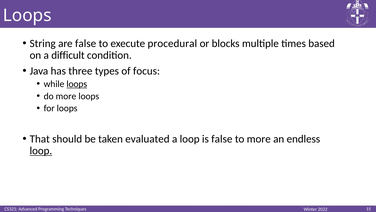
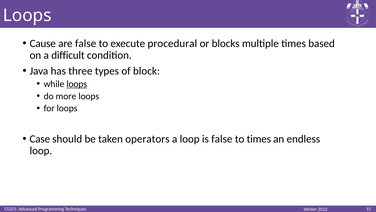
String: String -> Cause
focus: focus -> block
That: That -> Case
evaluated: evaluated -> operators
to more: more -> times
loop at (41, 150) underline: present -> none
